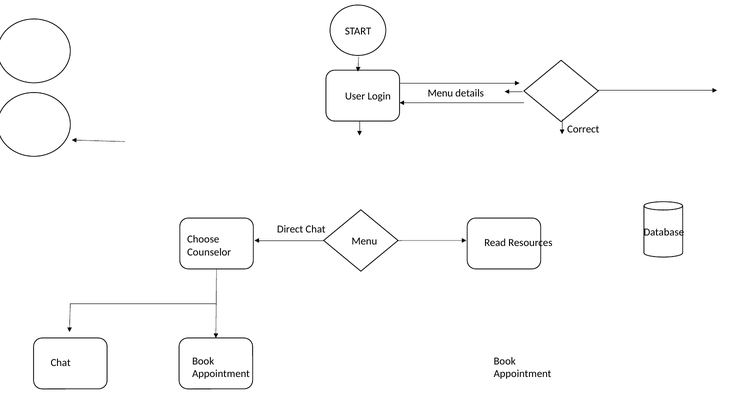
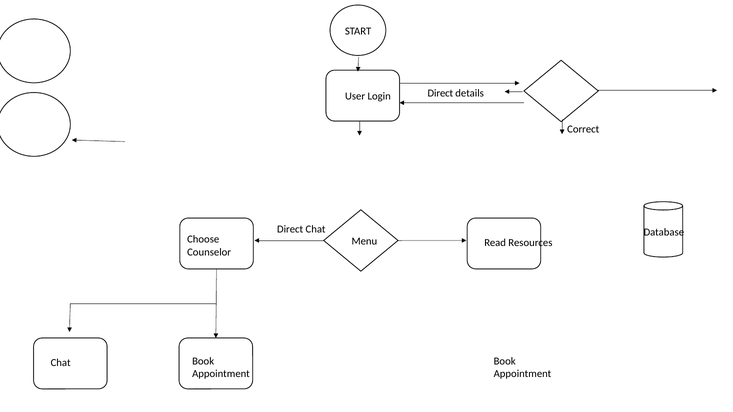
Menu at (440, 93): Menu -> Direct
